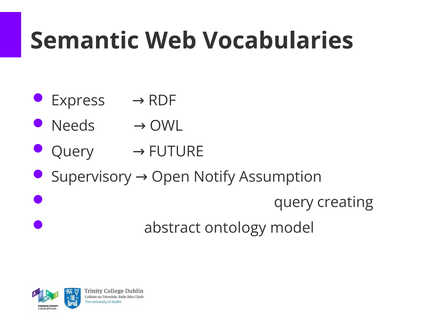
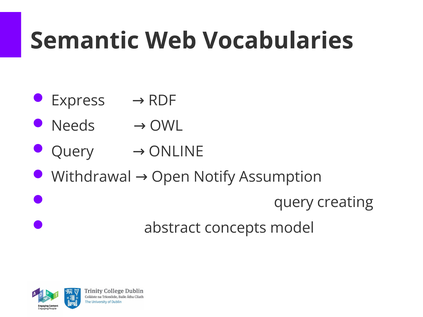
FUTURE: FUTURE -> ONLINE
Supervisory: Supervisory -> Withdrawal
ontology: ontology -> concepts
